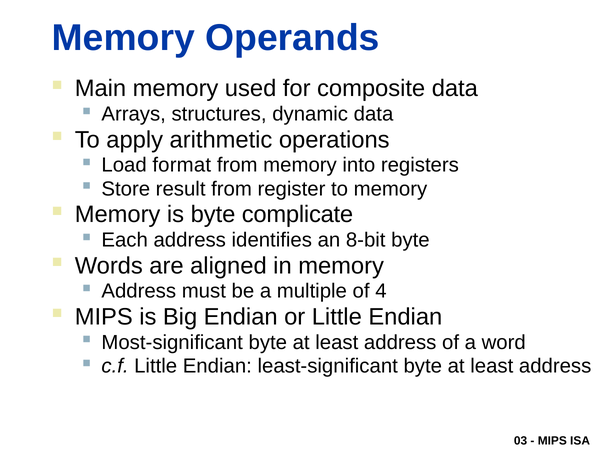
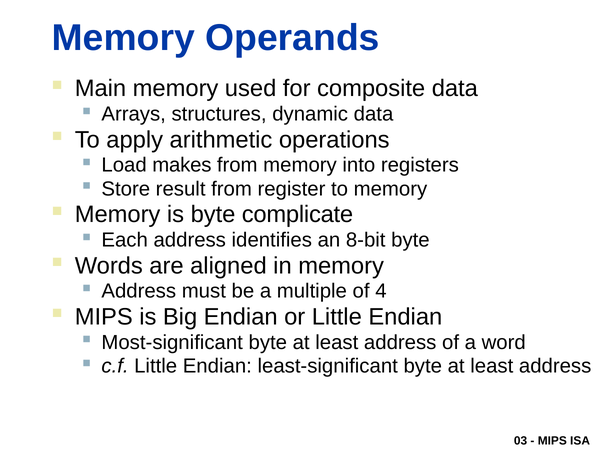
format: format -> makes
